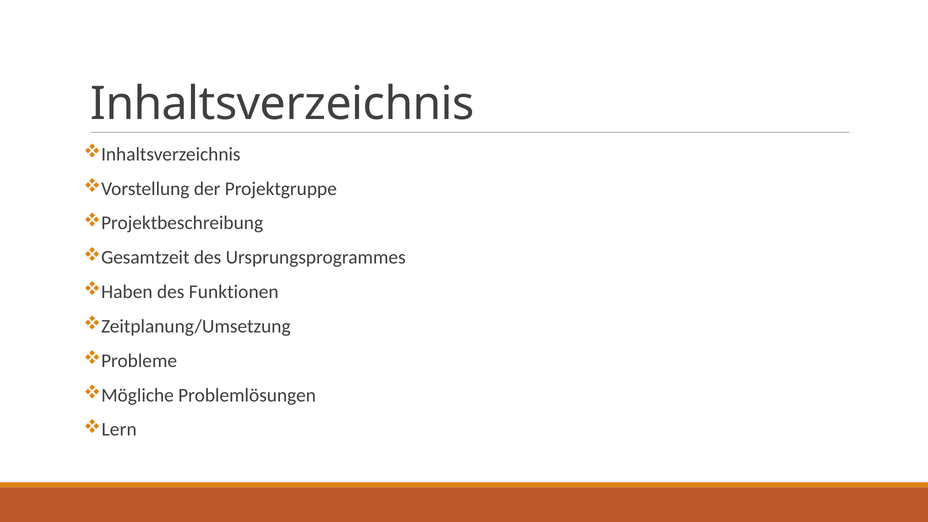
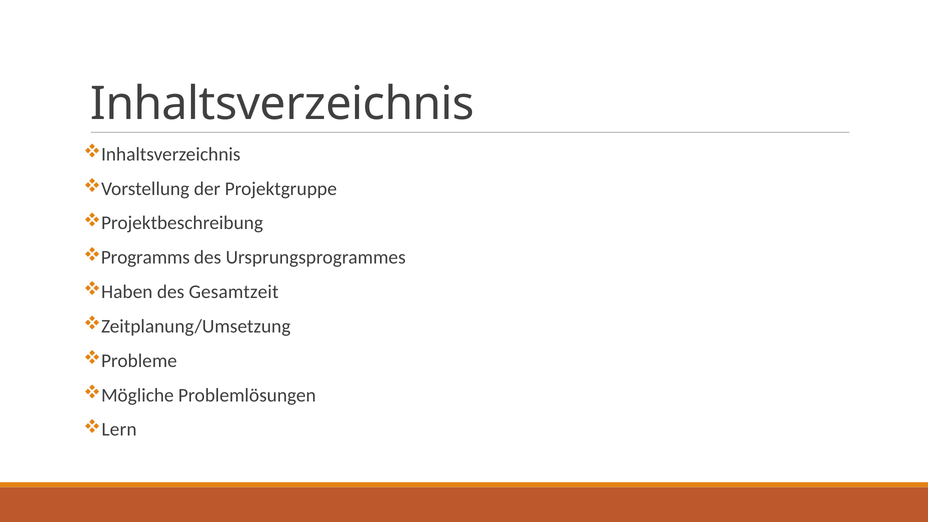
Gesamtzeit: Gesamtzeit -> Programms
Funktionen: Funktionen -> Gesamtzeit
